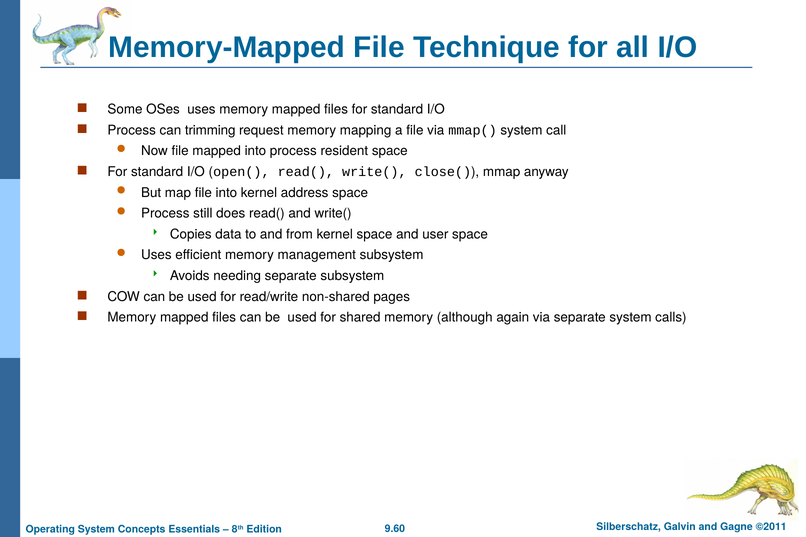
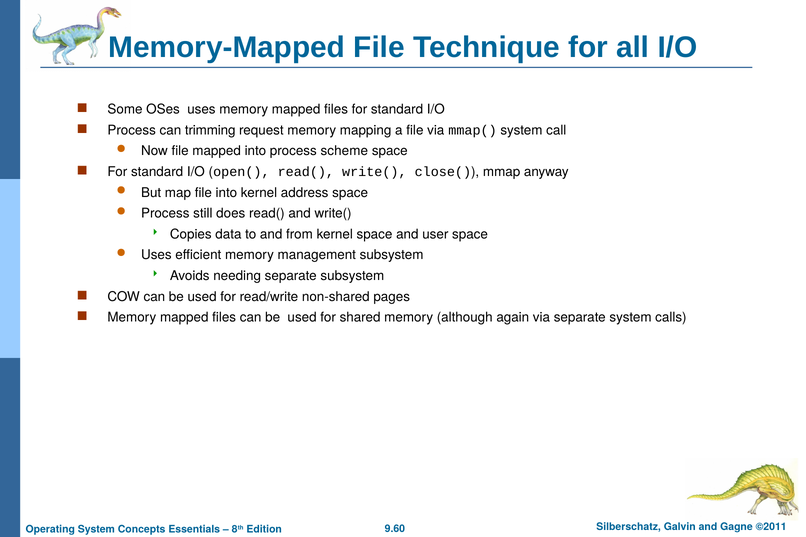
resident: resident -> scheme
